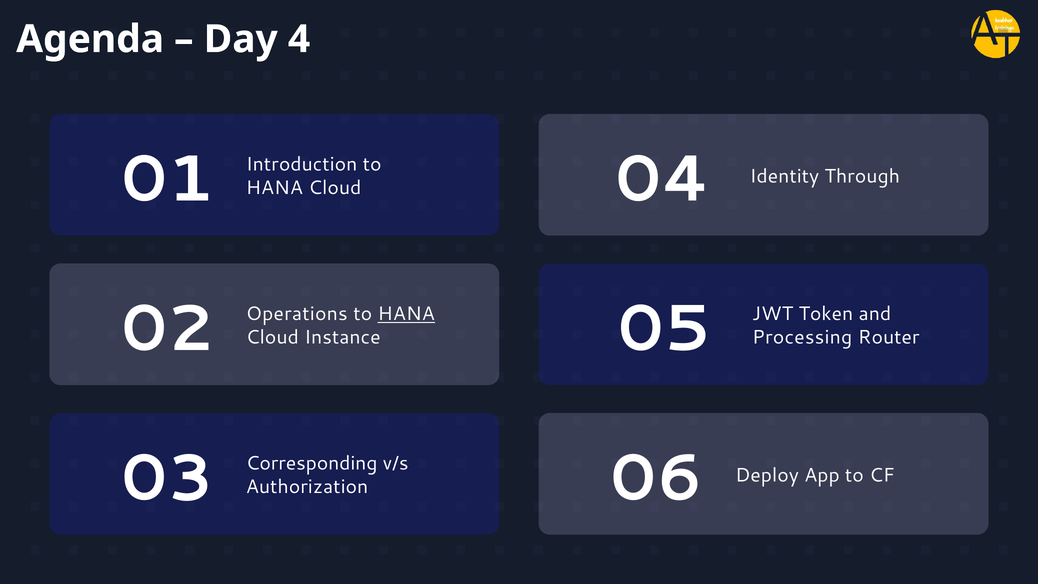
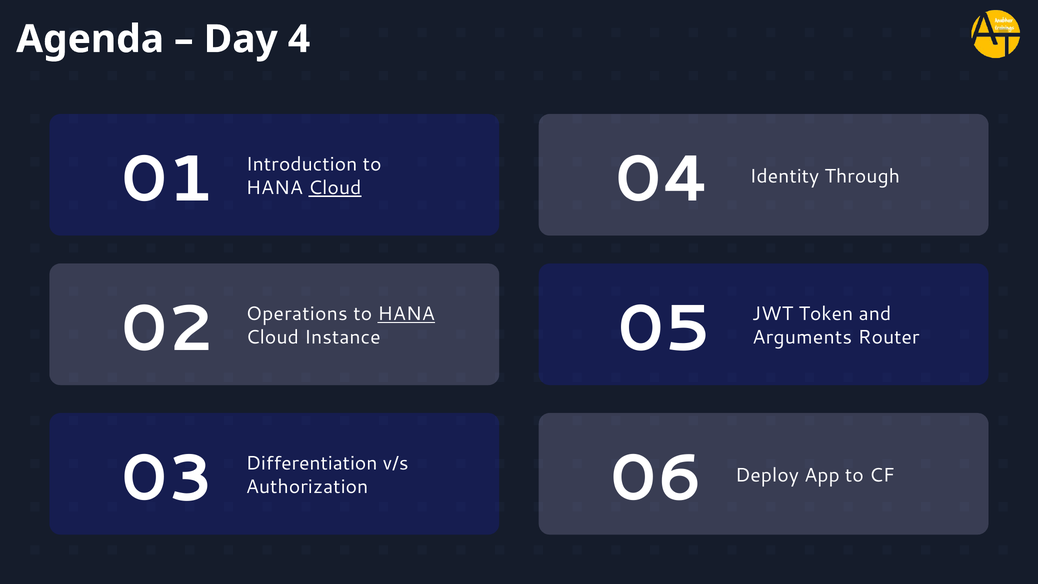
Cloud at (335, 188) underline: none -> present
Processing: Processing -> Arguments
Corresponding: Corresponding -> Differentiation
